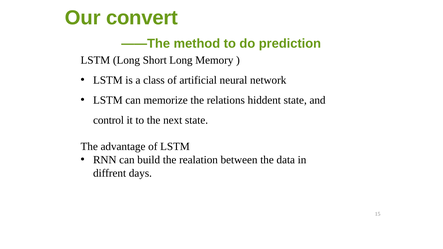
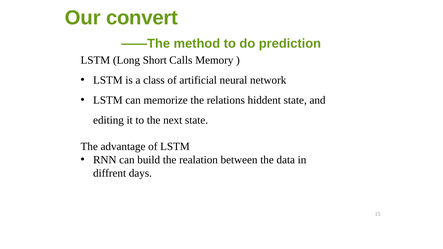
Short Long: Long -> Calls
control: control -> editing
